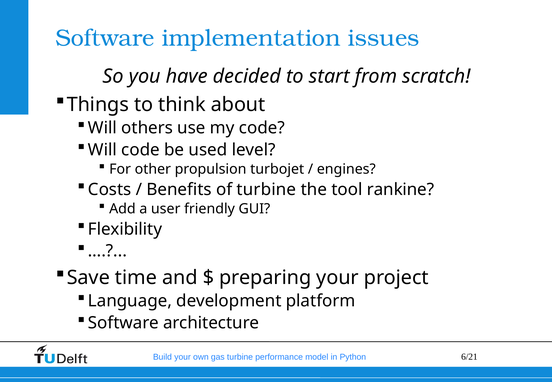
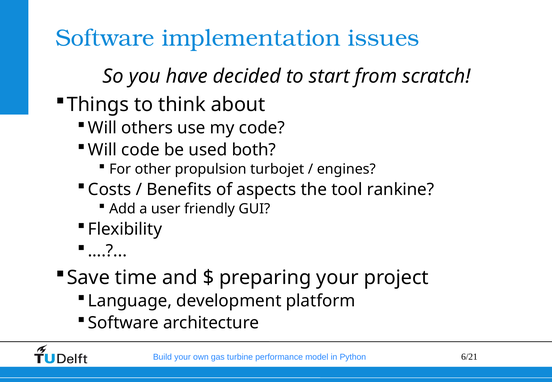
level: level -> both
of turbine: turbine -> aspects
